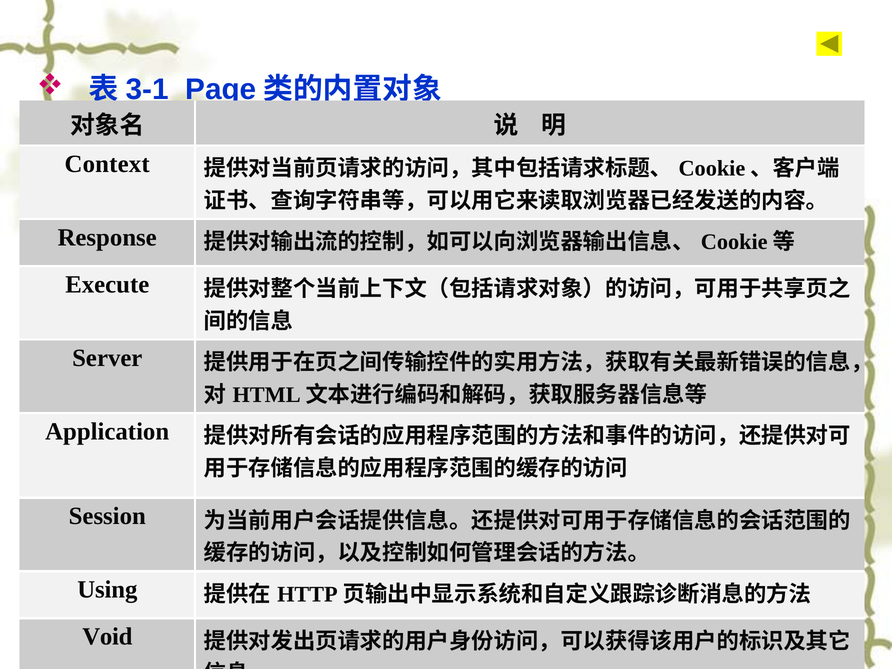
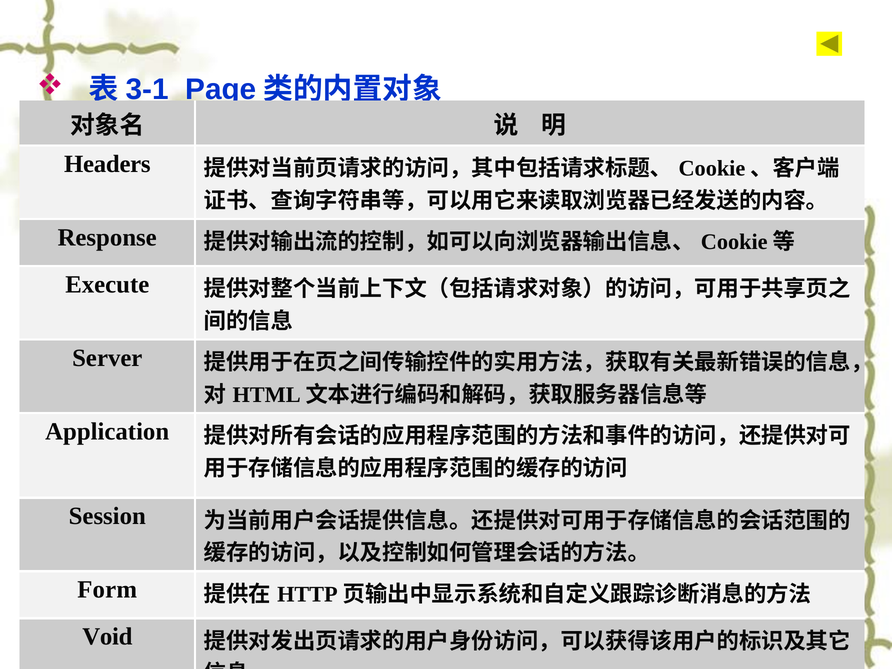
Context: Context -> Headers
Using: Using -> Form
